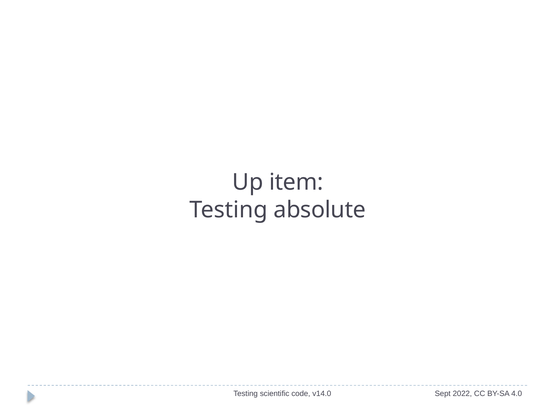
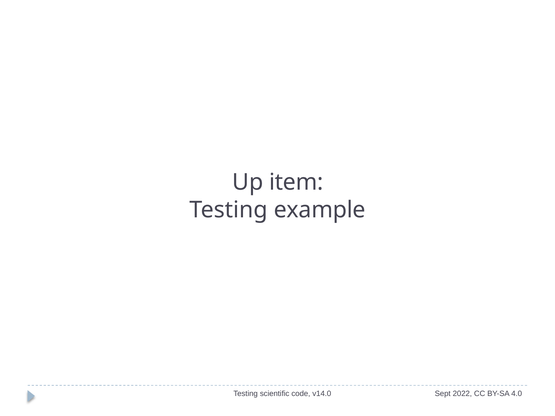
absolute: absolute -> example
